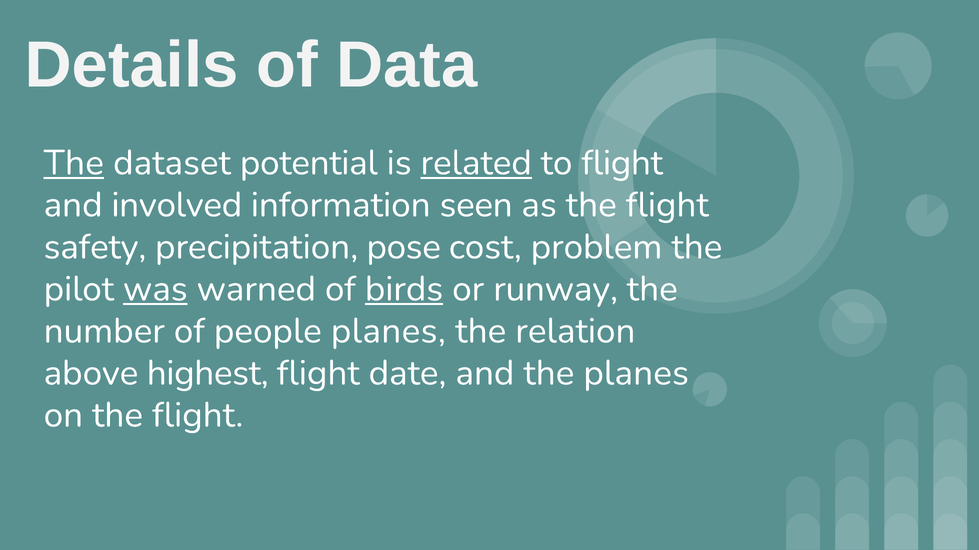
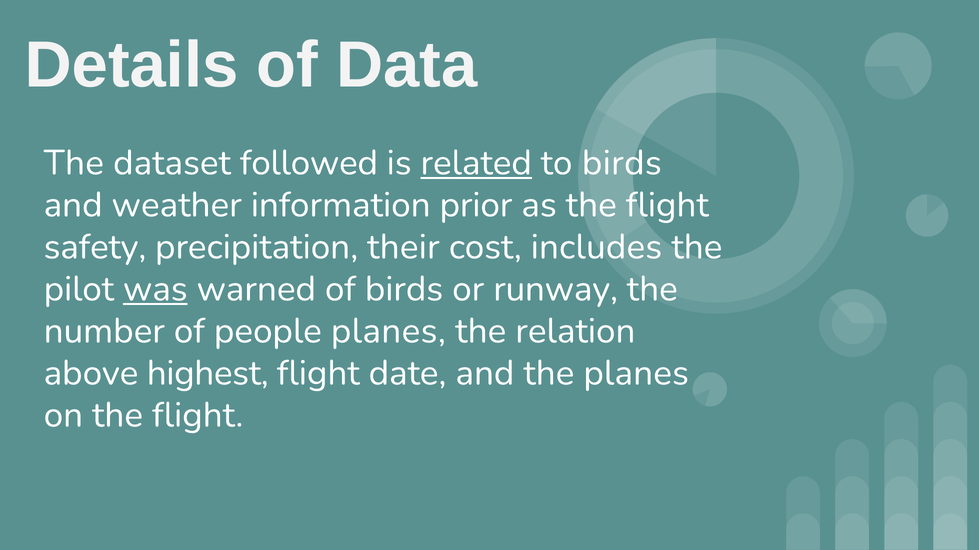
The at (74, 163) underline: present -> none
potential: potential -> followed
to flight: flight -> birds
involved: involved -> weather
seen: seen -> prior
pose: pose -> their
problem: problem -> includes
birds at (404, 289) underline: present -> none
